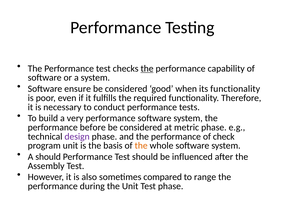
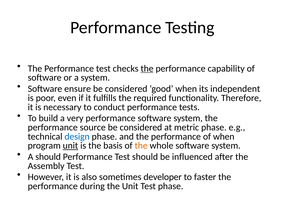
its functionality: functionality -> independent
before: before -> source
design colour: purple -> blue
of check: check -> when
unit at (70, 145) underline: none -> present
compared: compared -> developer
range: range -> faster
